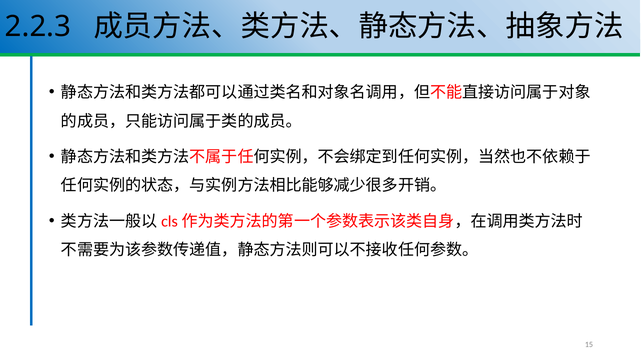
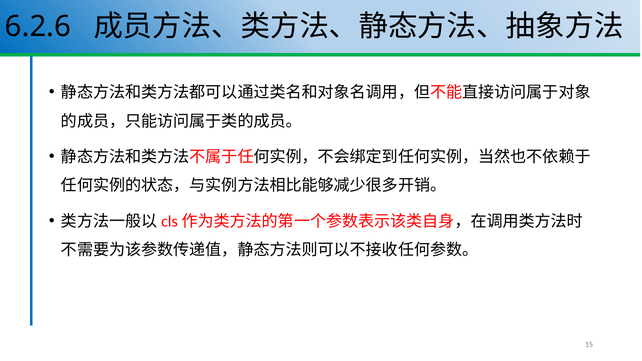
2.2.3: 2.2.3 -> 6.2.6
